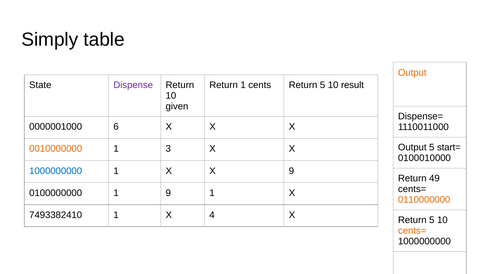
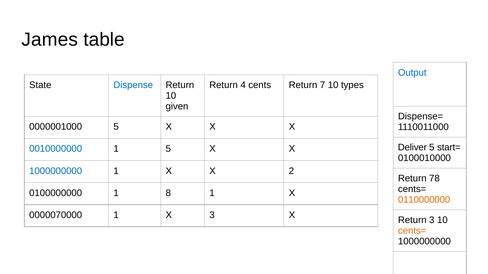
Simply: Simply -> James
Output at (412, 73) colour: orange -> blue
Dispense colour: purple -> blue
Return 1: 1 -> 4
cents Return 5: 5 -> 7
result: result -> types
0000001000 6: 6 -> 5
Output at (412, 148): Output -> Deliver
0010000000 colour: orange -> blue
1 3: 3 -> 5
X 9: 9 -> 2
49: 49 -> 78
1 9: 9 -> 8
7493382410: 7493382410 -> 0000070000
X 4: 4 -> 3
5 at (432, 220): 5 -> 3
